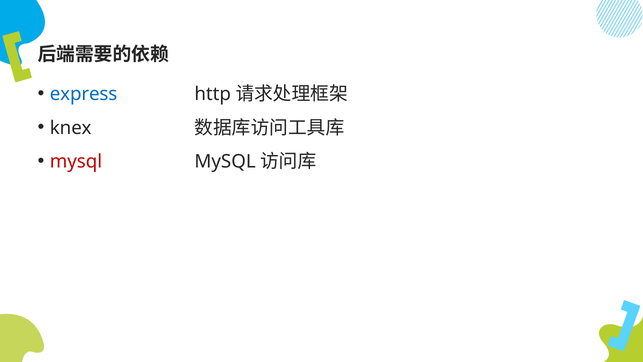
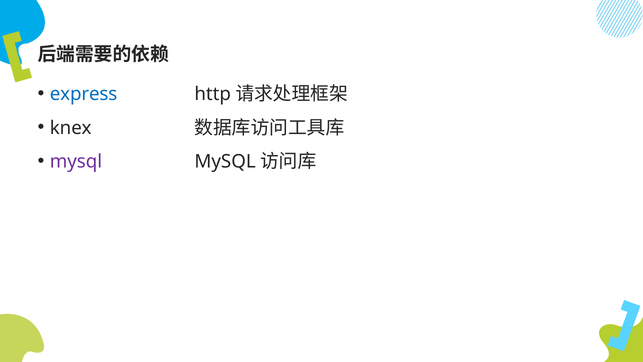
mysql at (76, 161) colour: red -> purple
